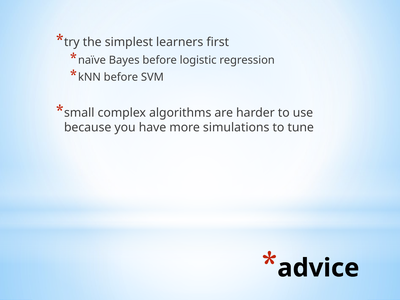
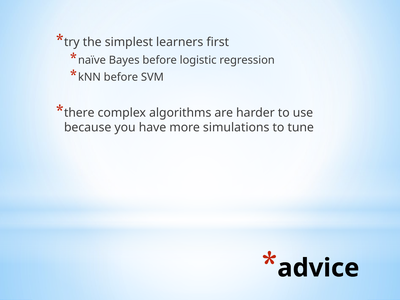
small: small -> there
